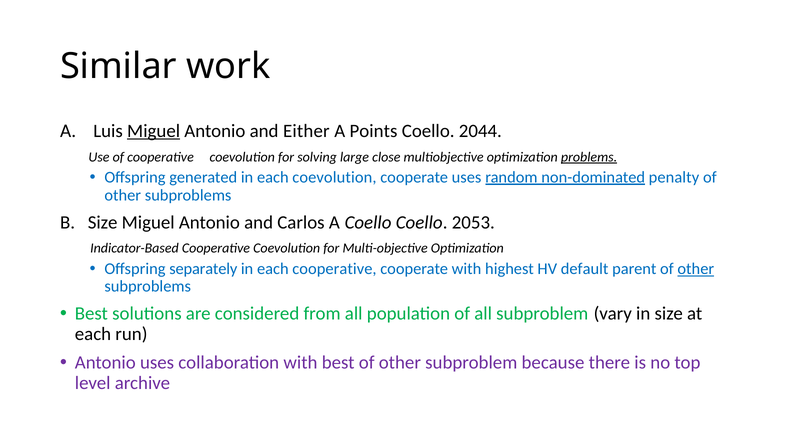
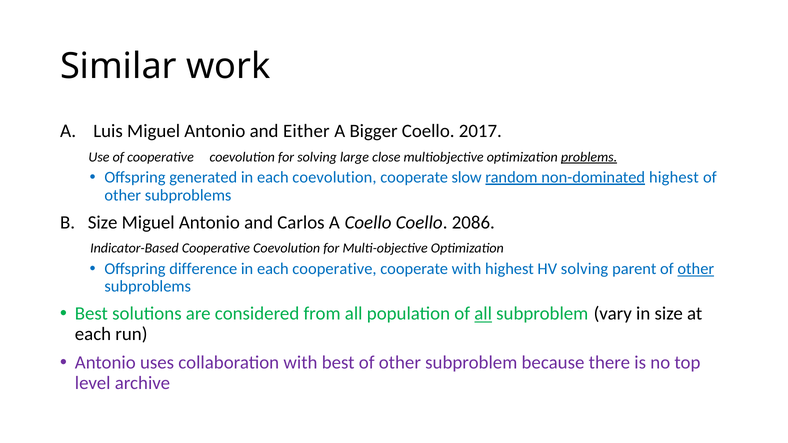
Miguel at (154, 131) underline: present -> none
Points: Points -> Bigger
2044: 2044 -> 2017
cooperate uses: uses -> slow
non-dominated penalty: penalty -> highest
2053: 2053 -> 2086
separately: separately -> difference
HV default: default -> solving
all at (483, 314) underline: none -> present
